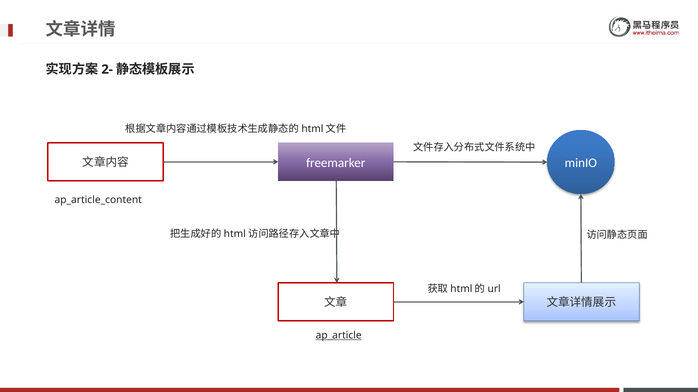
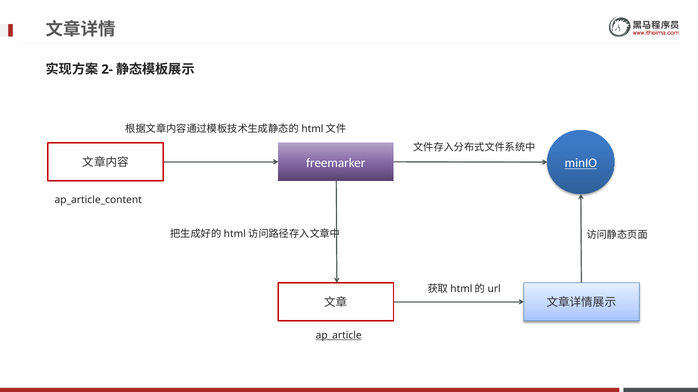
minIO underline: none -> present
